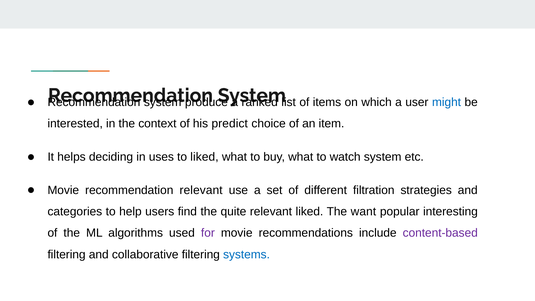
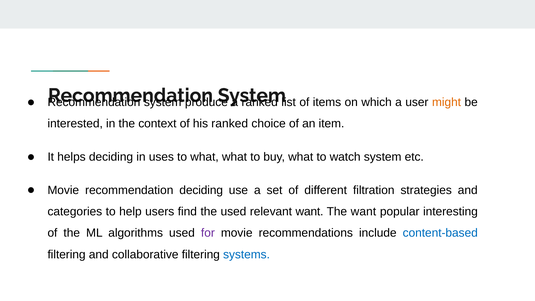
might colour: blue -> orange
his predict: predict -> ranked
to liked: liked -> what
recommendation relevant: relevant -> deciding
the quite: quite -> used
relevant liked: liked -> want
content-based colour: purple -> blue
